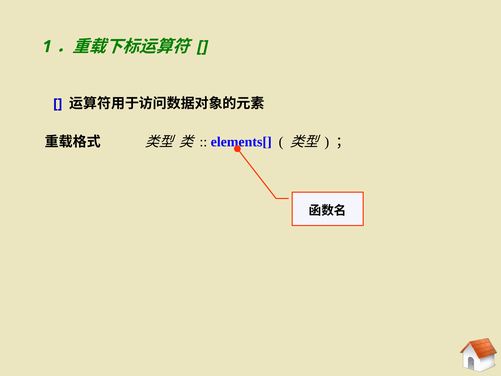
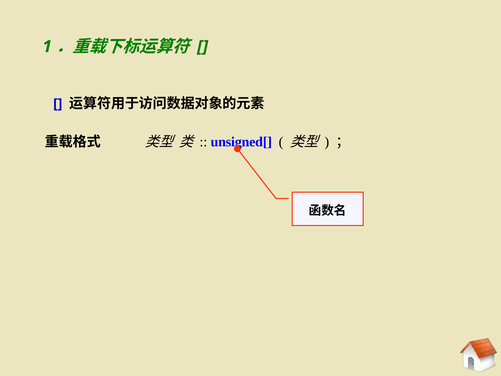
elements[: elements[ -> unsigned[
